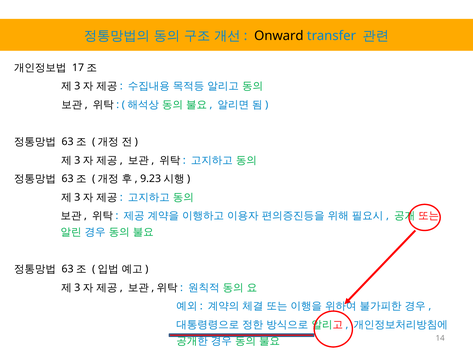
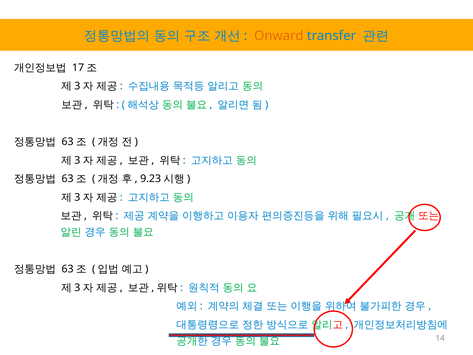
Onward colour: black -> orange
